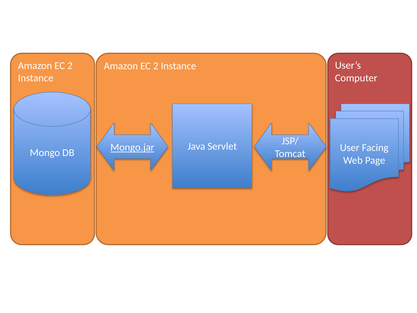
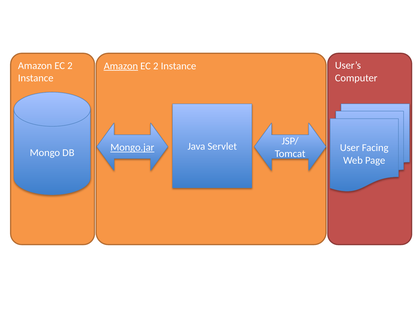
Amazon at (121, 66) underline: none -> present
